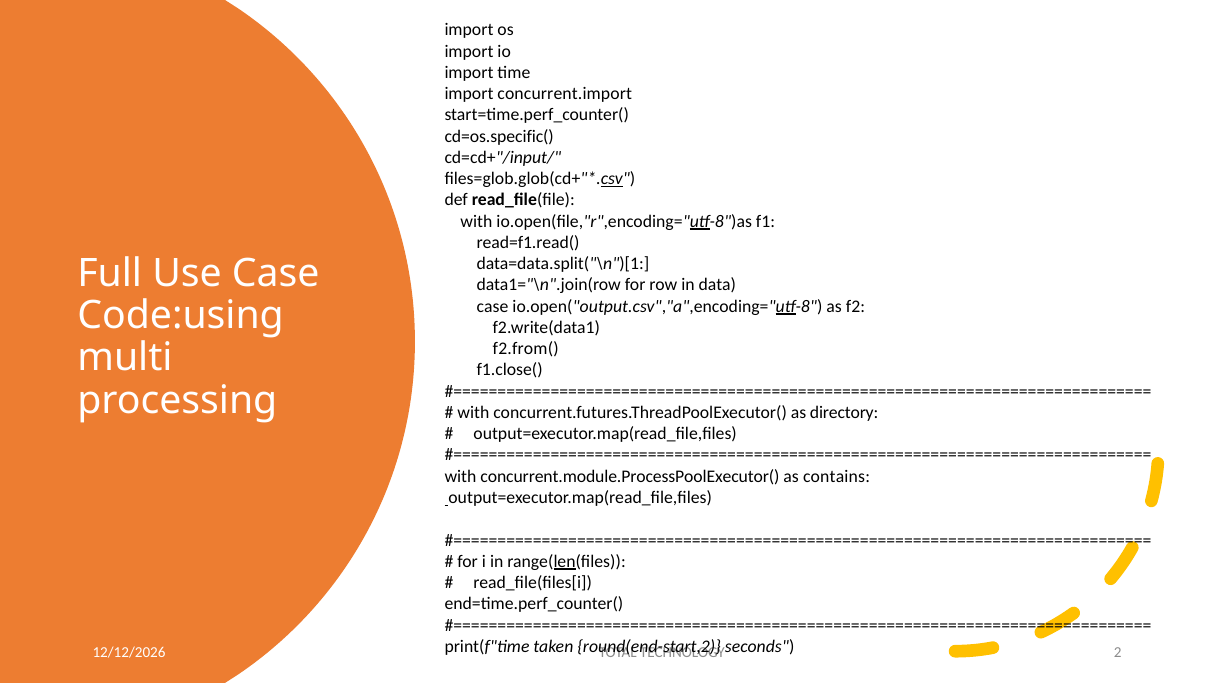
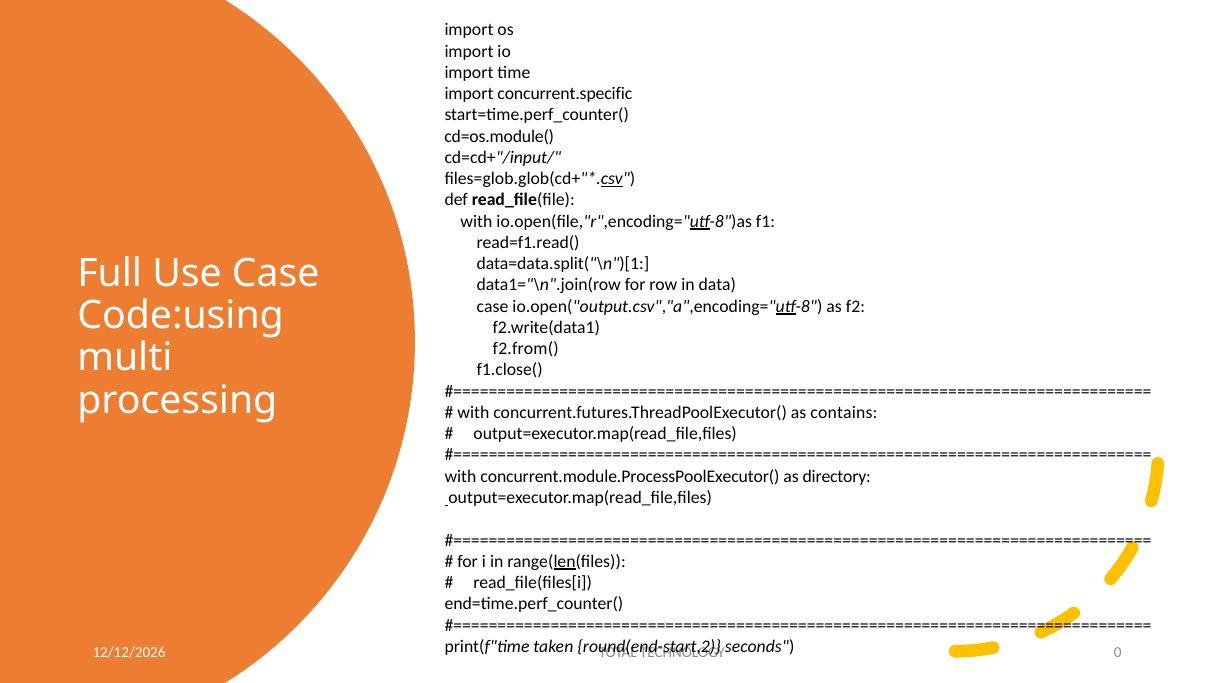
concurrent.import: concurrent.import -> concurrent.specific
cd=os.specific(: cd=os.specific( -> cd=os.module(
directory: directory -> contains
contains: contains -> directory
2: 2 -> 0
